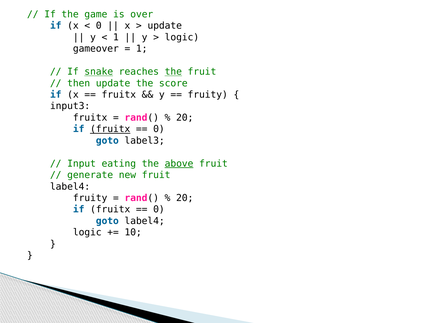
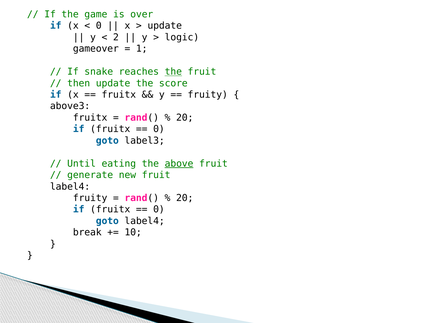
1 at (116, 37): 1 -> 2
snake underline: present -> none
input3: input3 -> above3
fruitx at (110, 129) underline: present -> none
Input: Input -> Until
logic at (87, 232): logic -> break
